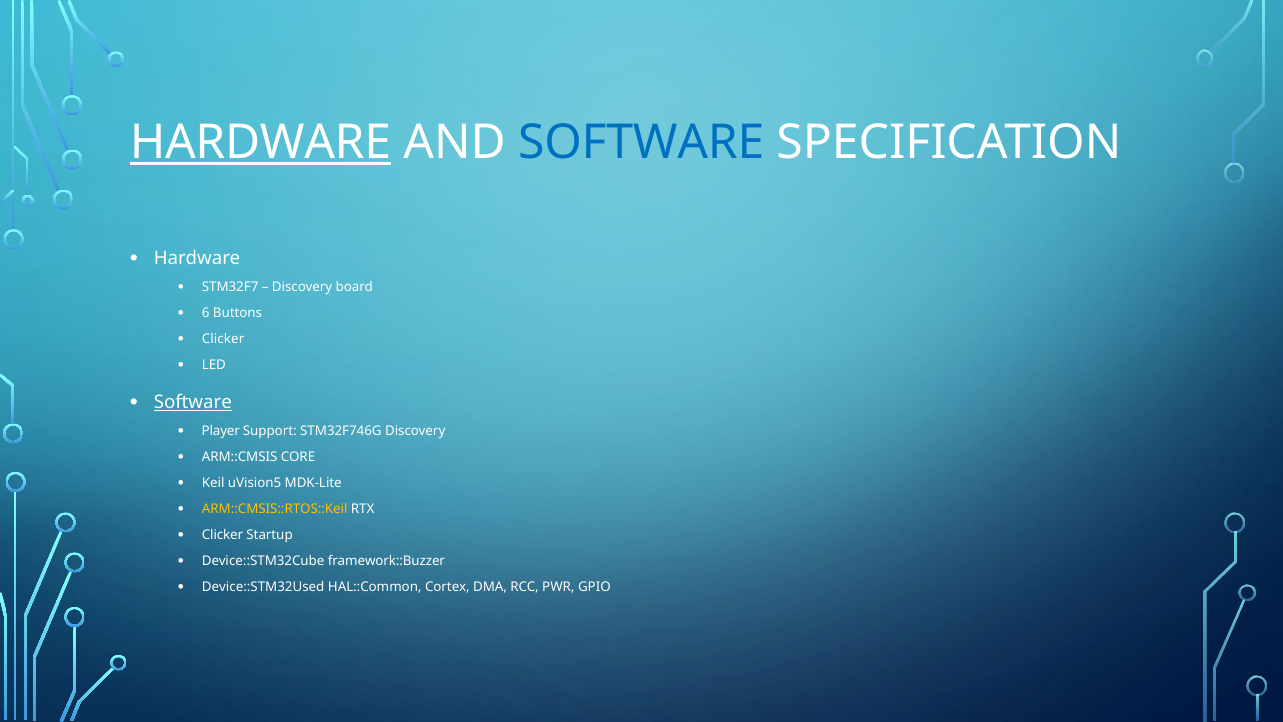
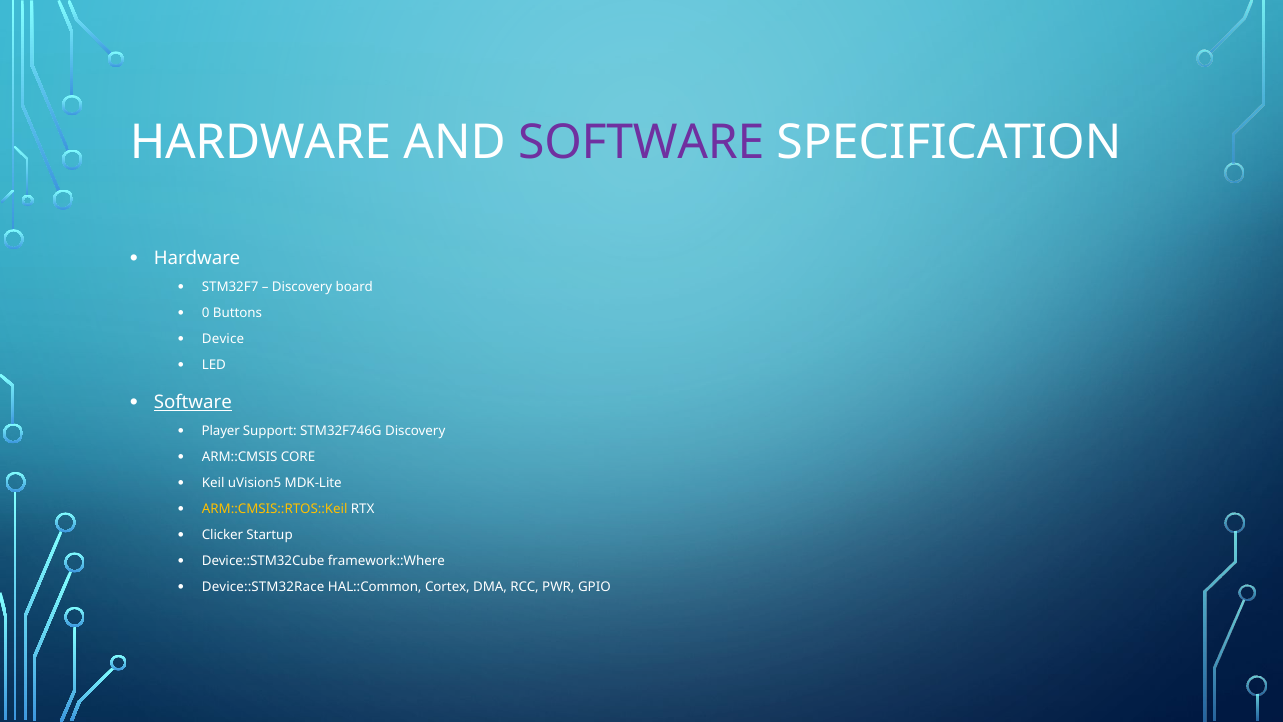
HARDWARE at (260, 143) underline: present -> none
SOFTWARE at (641, 143) colour: blue -> purple
6: 6 -> 0
Clicker at (223, 339): Clicker -> Device
framework::Buzzer: framework::Buzzer -> framework::Where
Device::STM32Used: Device::STM32Used -> Device::STM32Race
